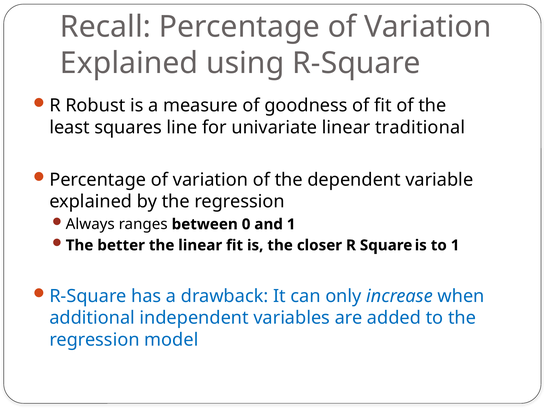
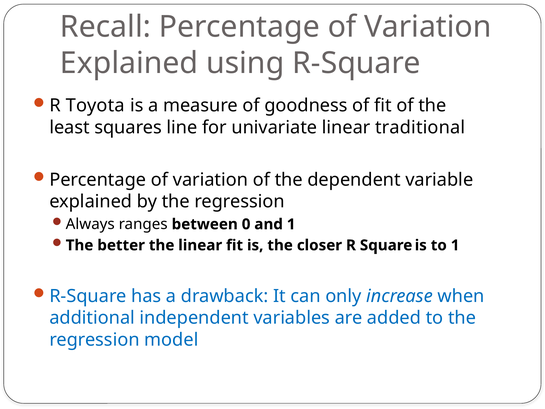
Robust: Robust -> Toyota
